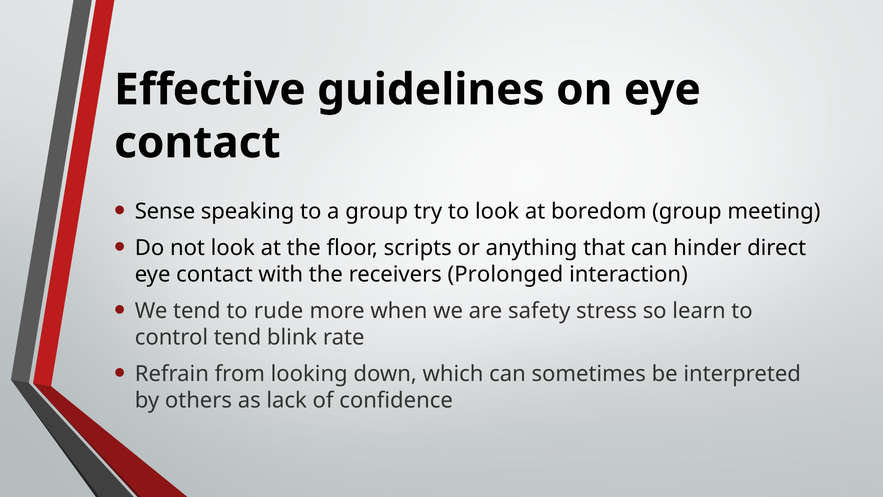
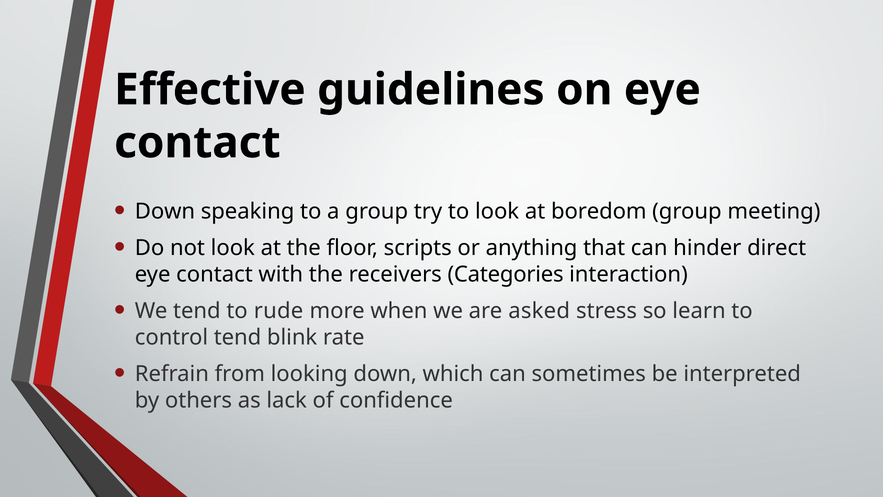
Sense at (165, 211): Sense -> Down
Prolonged: Prolonged -> Categories
safety: safety -> asked
